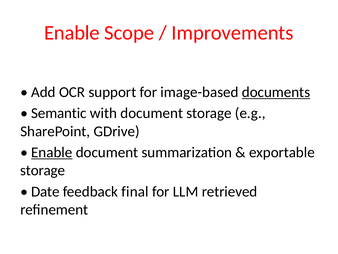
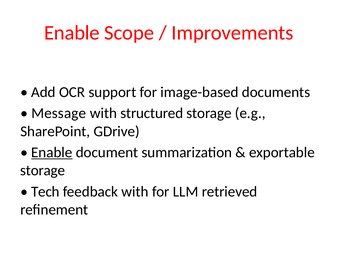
documents underline: present -> none
Semantic: Semantic -> Message
with document: document -> structured
Date: Date -> Tech
feedback final: final -> with
